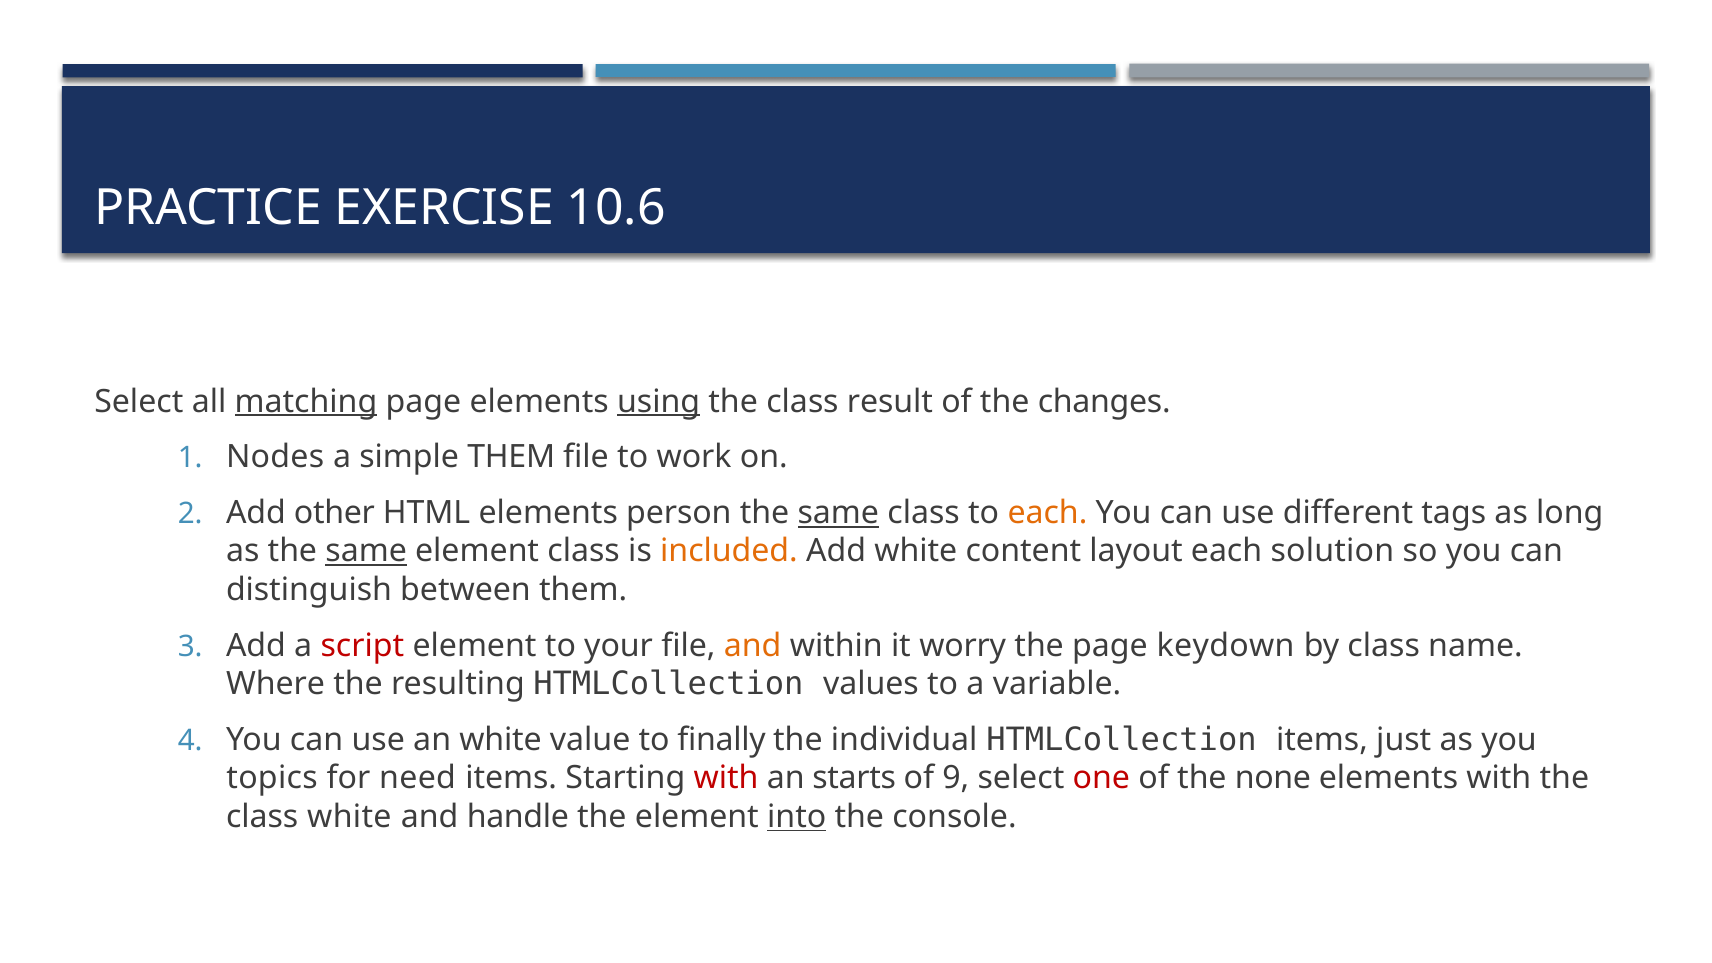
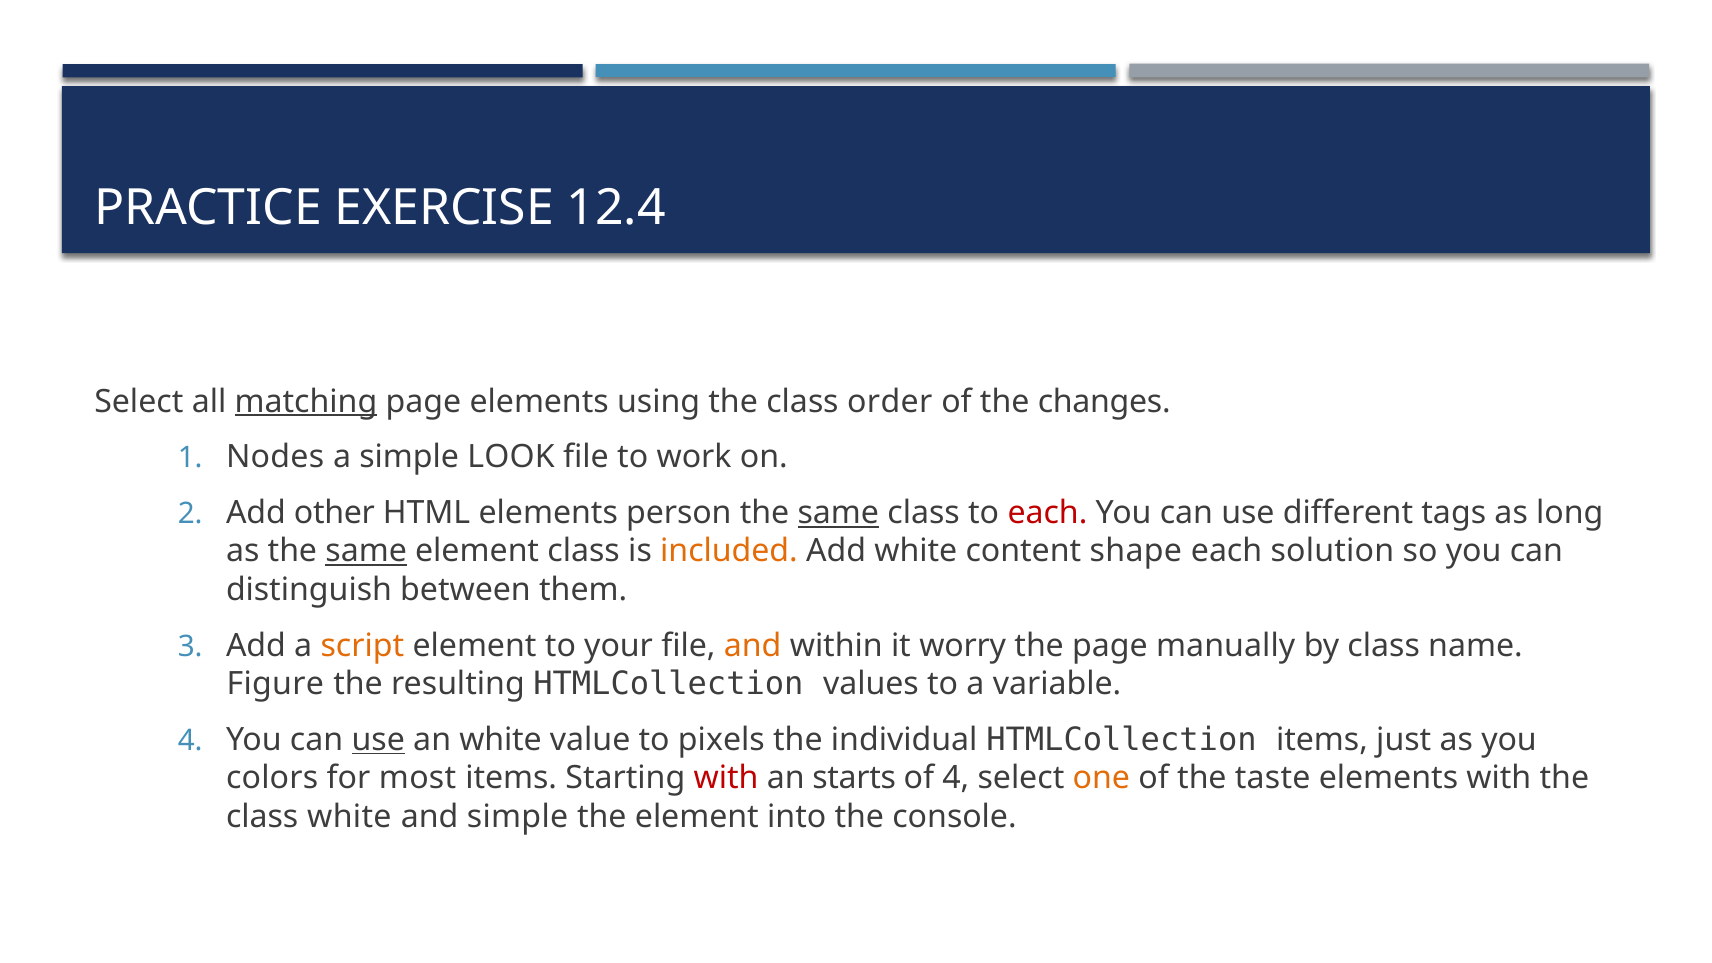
10.6: 10.6 -> 12.4
using underline: present -> none
result: result -> order
simple THEM: THEM -> LOOK
each at (1047, 513) colour: orange -> red
layout: layout -> shape
script colour: red -> orange
keydown: keydown -> manually
Where: Where -> Figure
use at (378, 740) underline: none -> present
finally: finally -> pixels
topics: topics -> colors
need: need -> most
of 9: 9 -> 4
one colour: red -> orange
none: none -> taste
and handle: handle -> simple
into underline: present -> none
